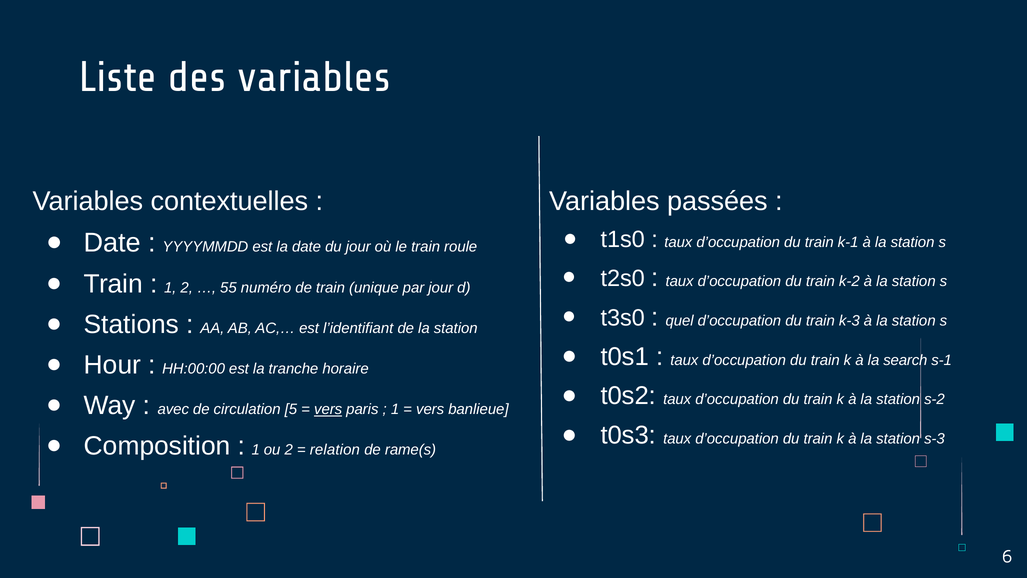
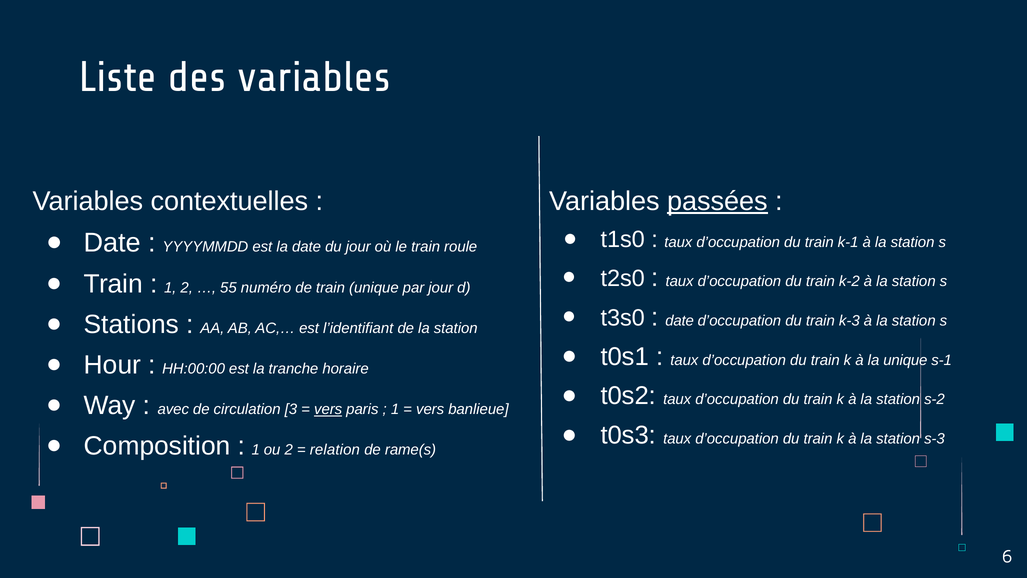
passées underline: none -> present
quel at (680, 321): quel -> date
la search: search -> unique
5: 5 -> 3
